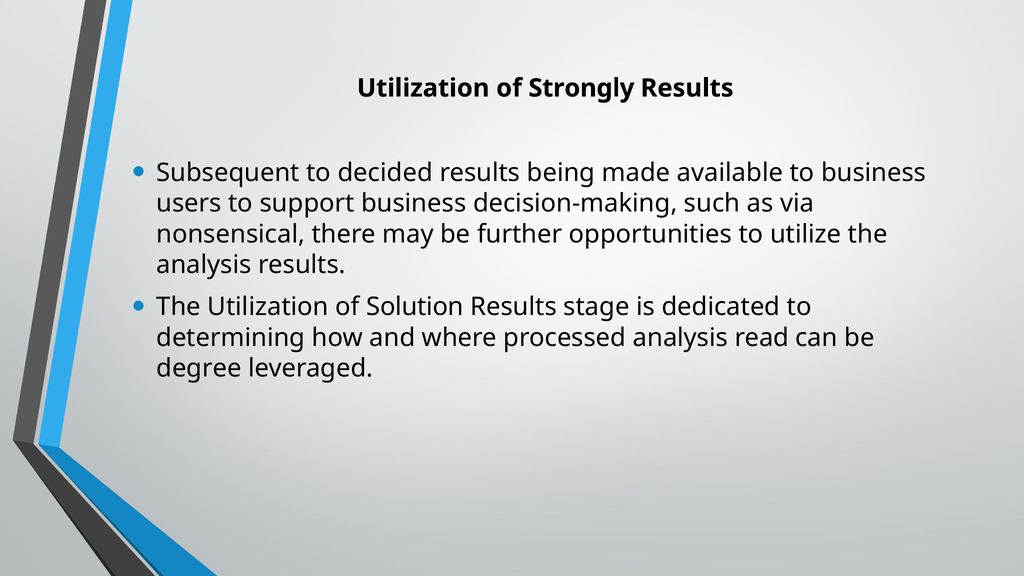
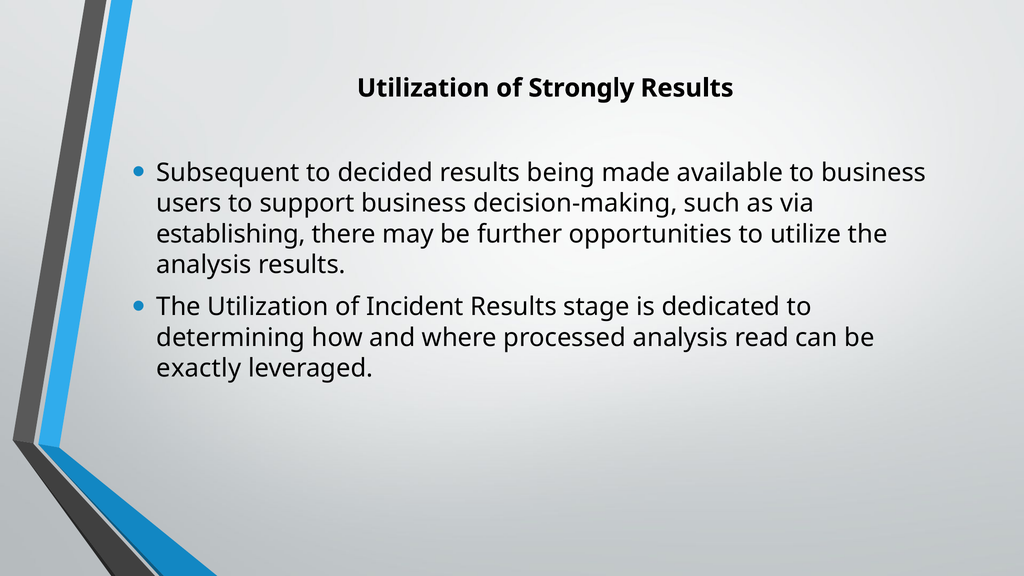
nonsensical: nonsensical -> establishing
Solution: Solution -> Incident
degree: degree -> exactly
